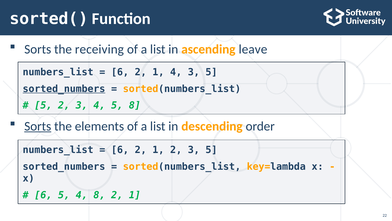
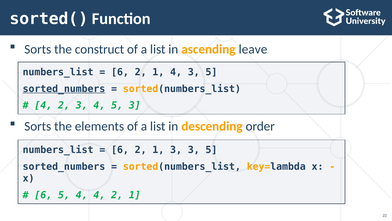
receiving: receiving -> construct
5 at (43, 105): 5 -> 4
5 8: 8 -> 3
Sorts at (38, 126) underline: present -> none
1 2: 2 -> 3
4 8: 8 -> 4
